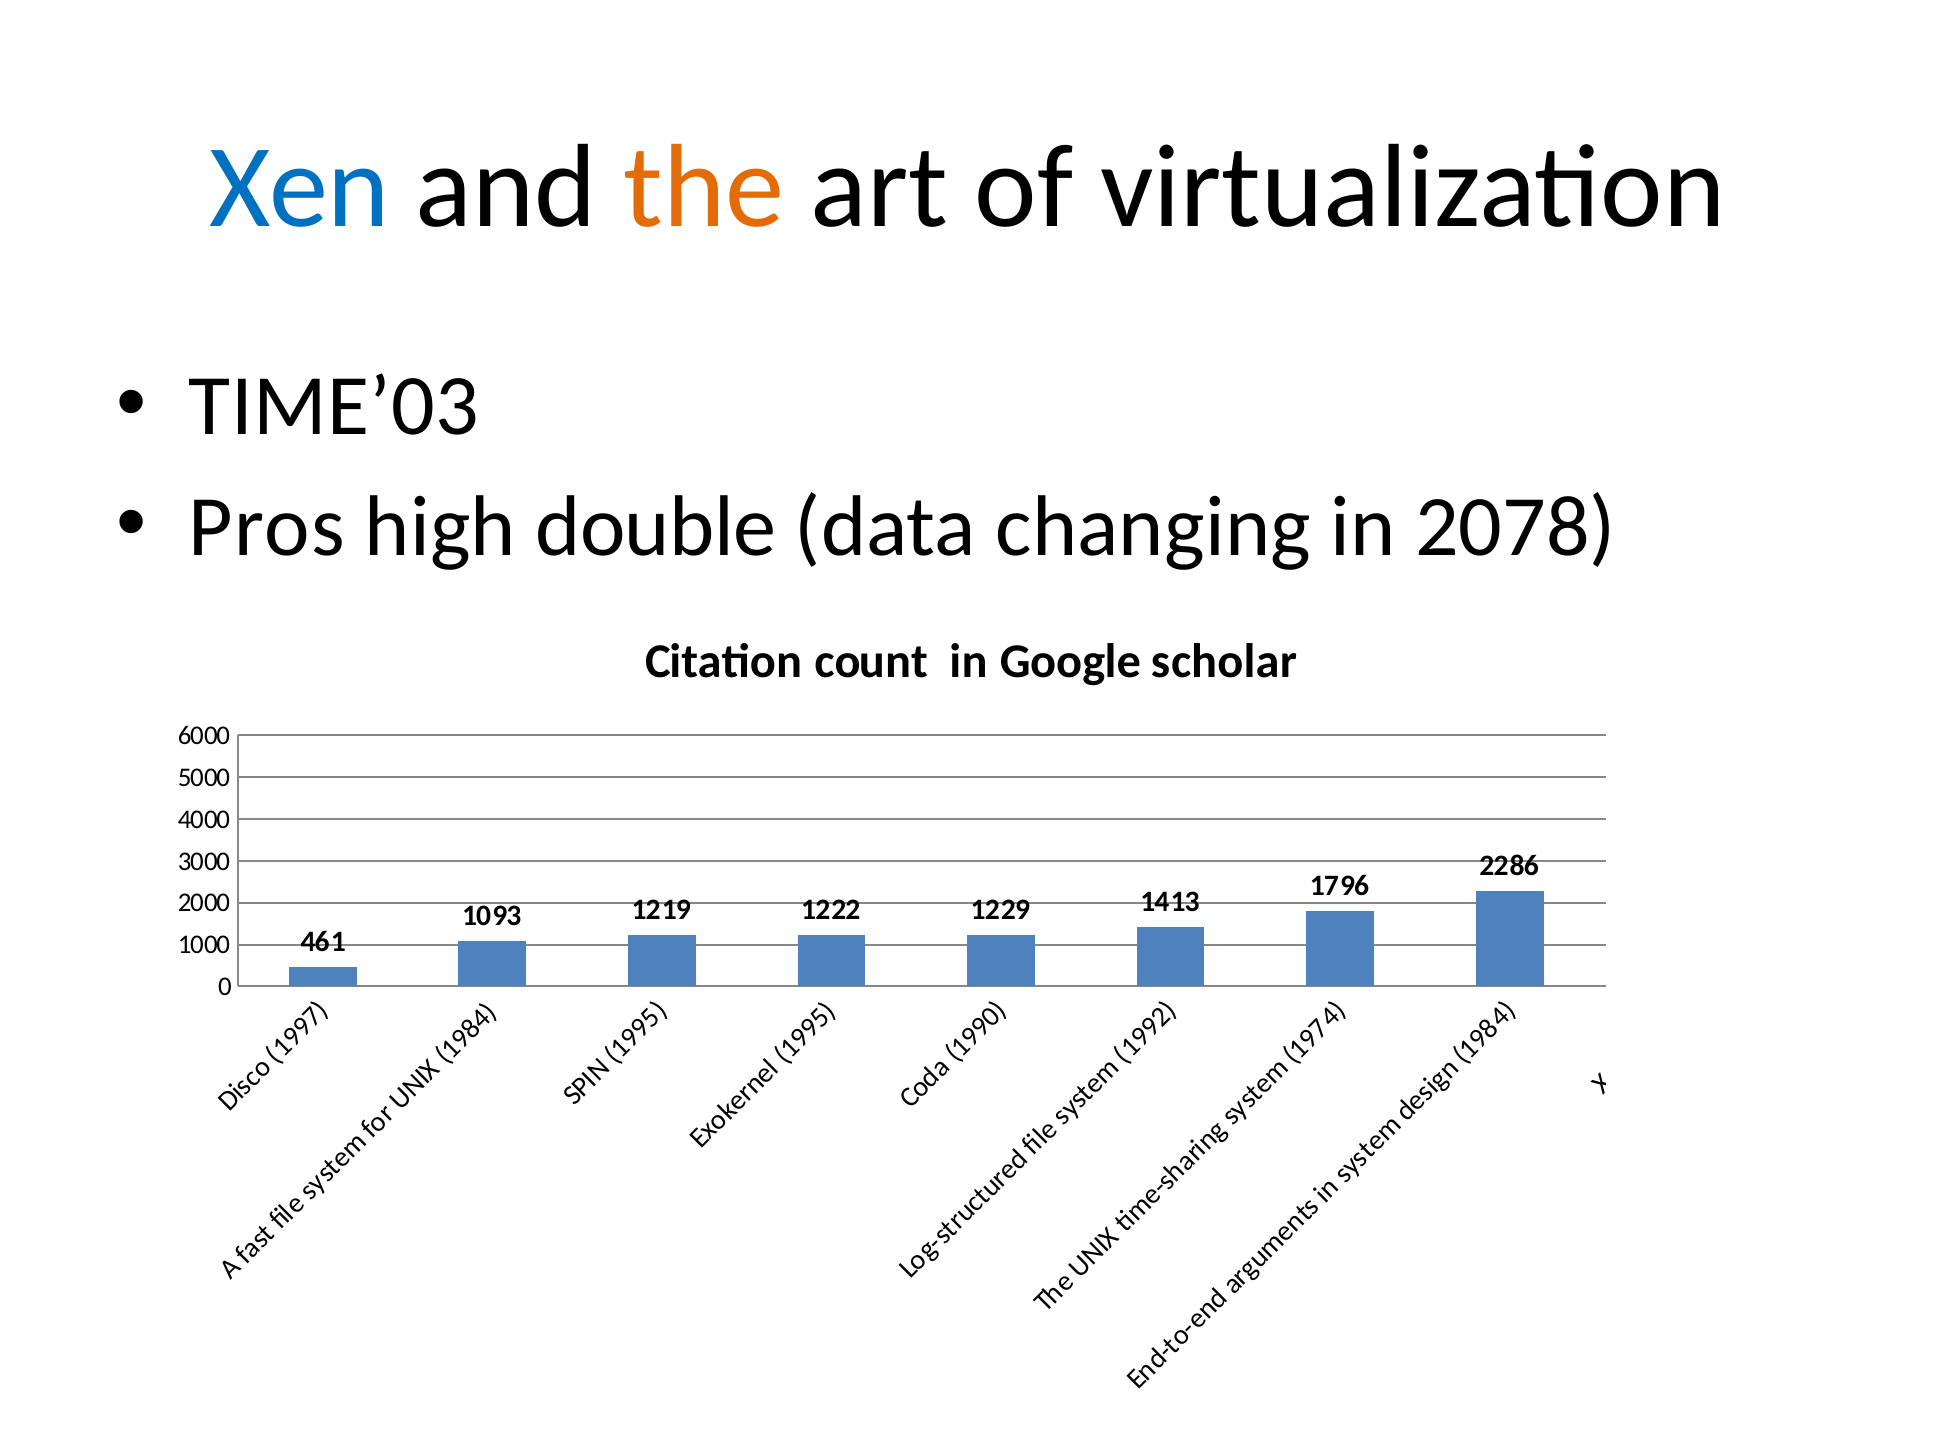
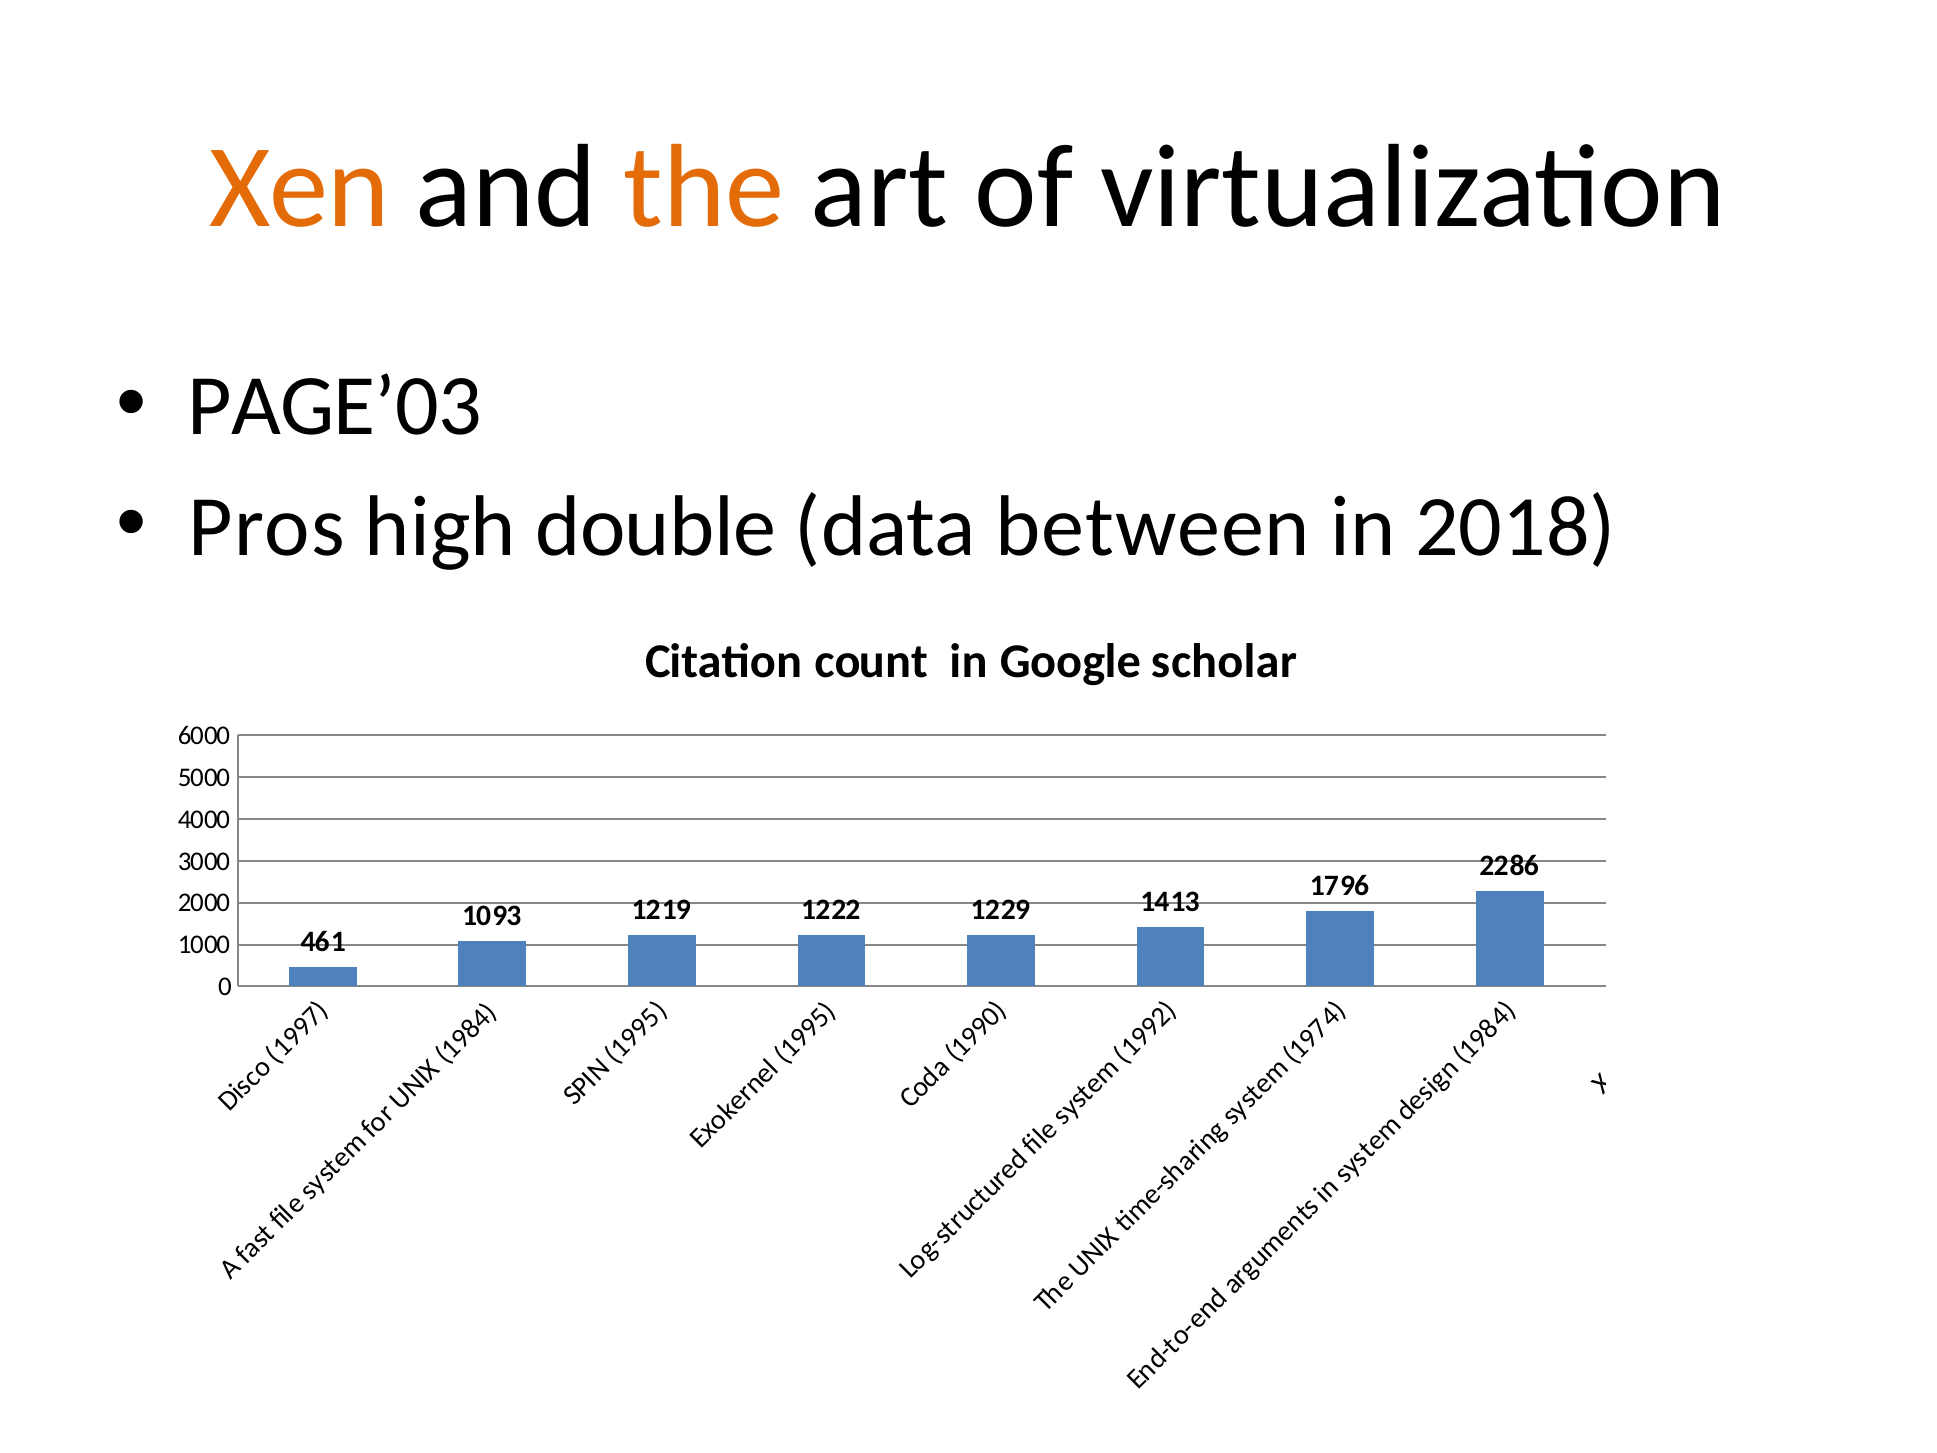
Xen colour: blue -> orange
TIME’03: TIME’03 -> PAGE’03
changing: changing -> between
2078: 2078 -> 2018
